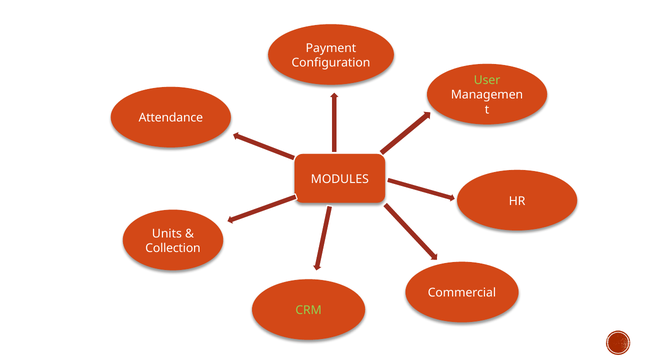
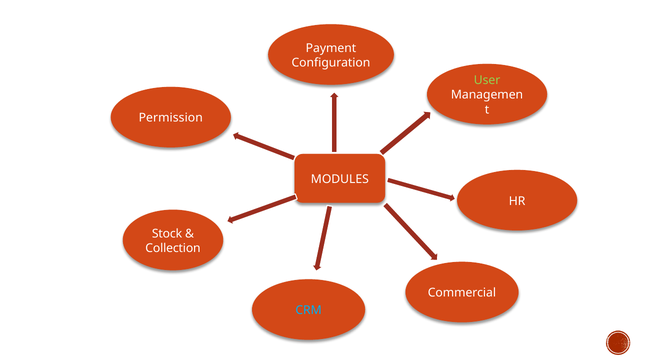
Attendance: Attendance -> Permission
Units: Units -> Stock
CRM colour: light green -> light blue
